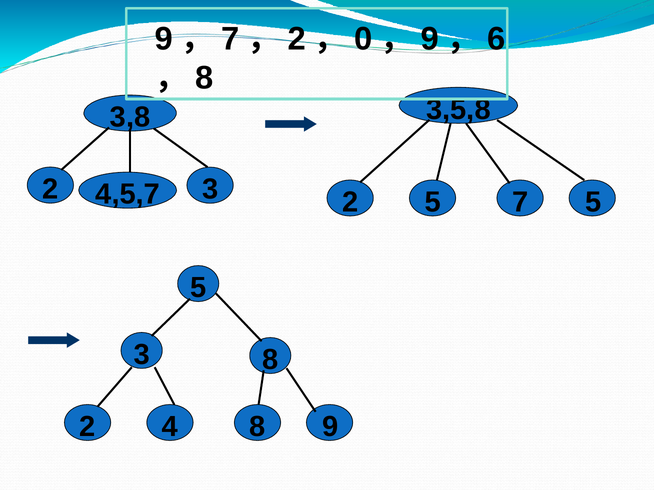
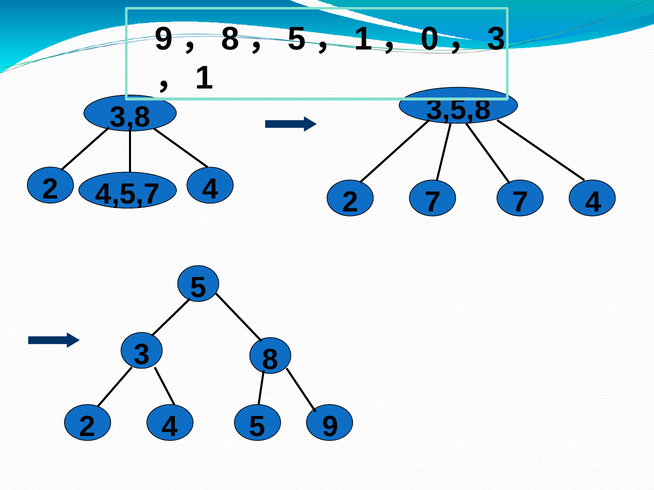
7 at (230, 39): 7 -> 8
2 at (297, 39): 2 -> 5
0 at (363, 39): 0 -> 1
9 at (430, 39): 9 -> 0
6 at (496, 39): 6 -> 3
8 at (204, 78): 8 -> 1
3 at (210, 190): 3 -> 4
2 5: 5 -> 7
7 5: 5 -> 4
4 8: 8 -> 5
